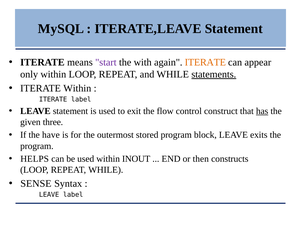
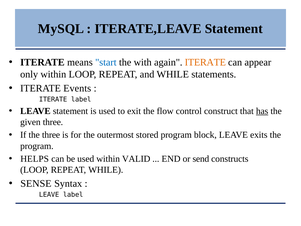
start colour: purple -> blue
statements underline: present -> none
ITERATE Within: Within -> Events
the have: have -> three
INOUT: INOUT -> VALID
then: then -> send
